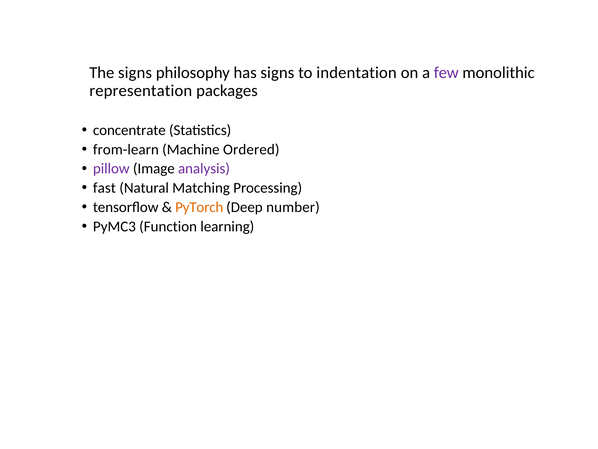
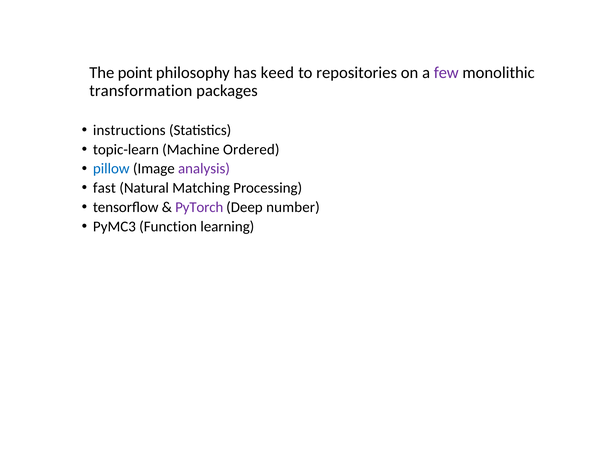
The signs: signs -> point
has signs: signs -> keed
indentation: indentation -> repositories
representation: representation -> transformation
concentrate: concentrate -> instructions
from-learn: from-learn -> topic-learn
pillow colour: purple -> blue
PyTorch colour: orange -> purple
